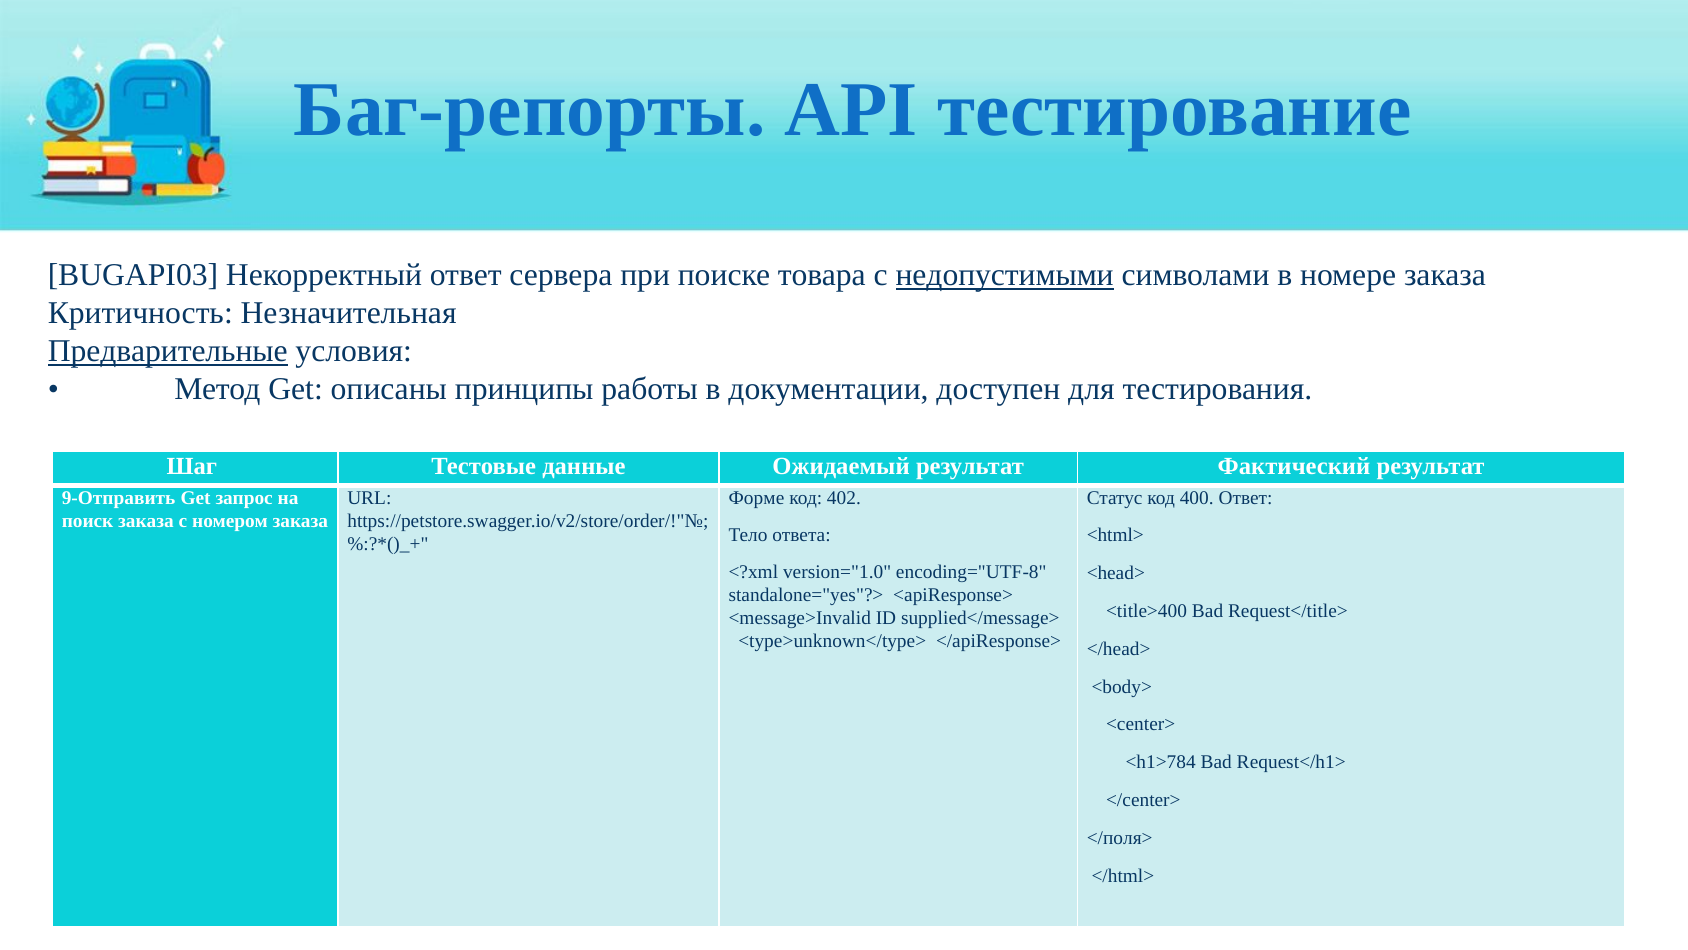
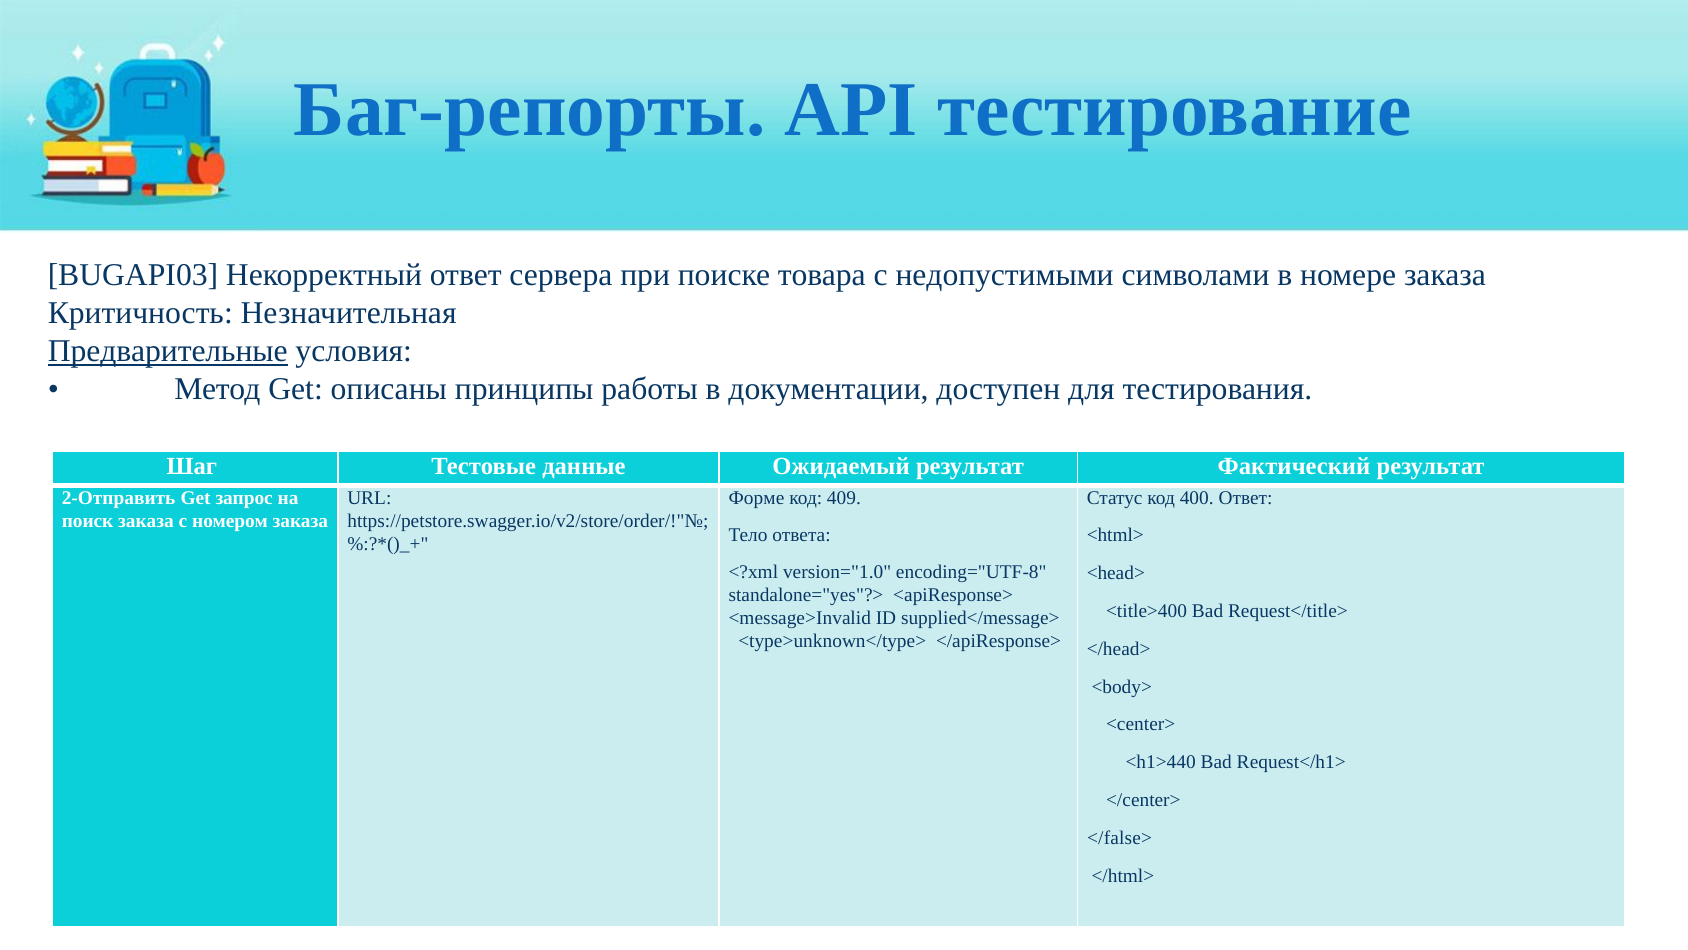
недопустимыми underline: present -> none
9-Отправить: 9-Отправить -> 2-Отправить
402: 402 -> 409
<h1>784: <h1>784 -> <h1>440
</поля>: </поля> -> </false>
